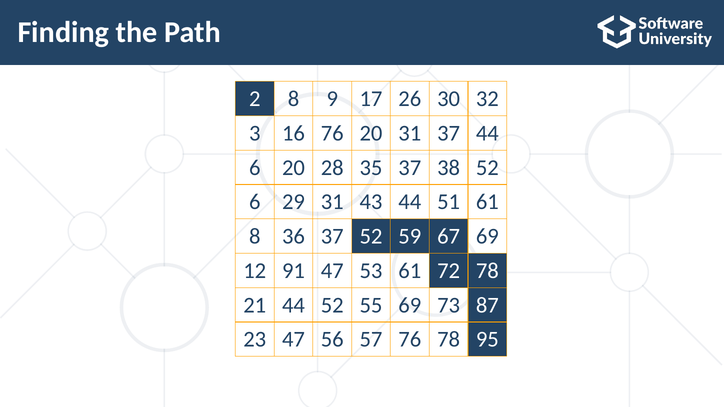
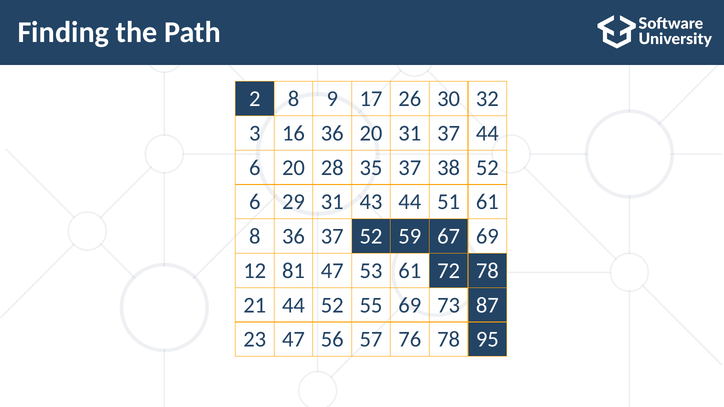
16 76: 76 -> 36
91: 91 -> 81
